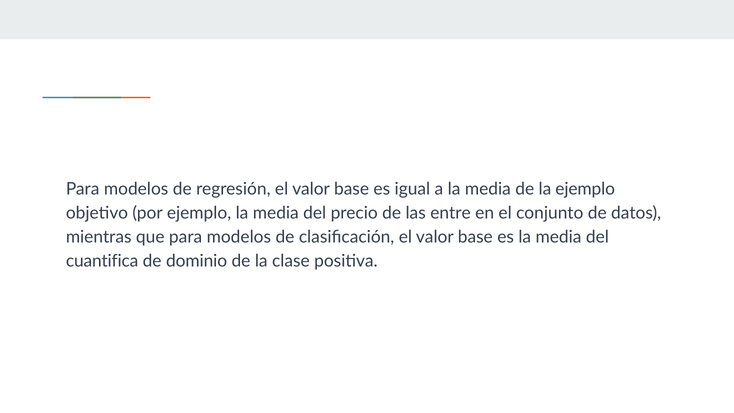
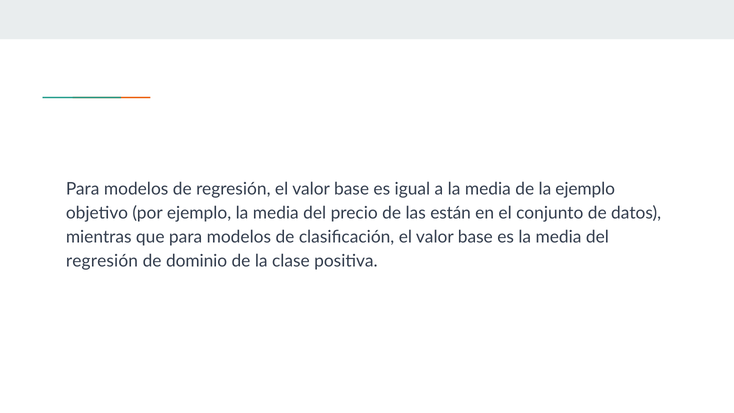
entre: entre -> están
cuantifica at (102, 261): cuantifica -> regresión
